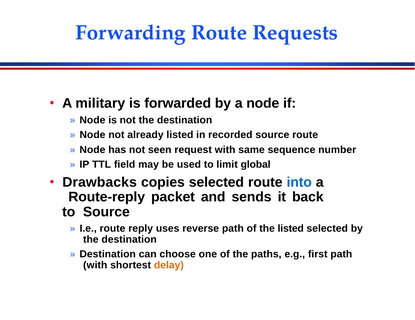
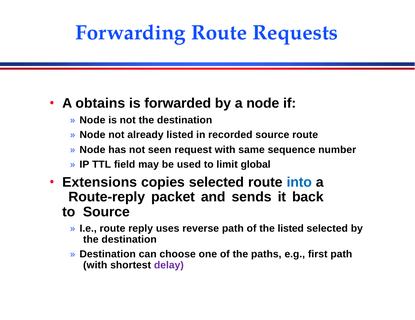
military: military -> obtains
Drawbacks: Drawbacks -> Extensions
delay colour: orange -> purple
